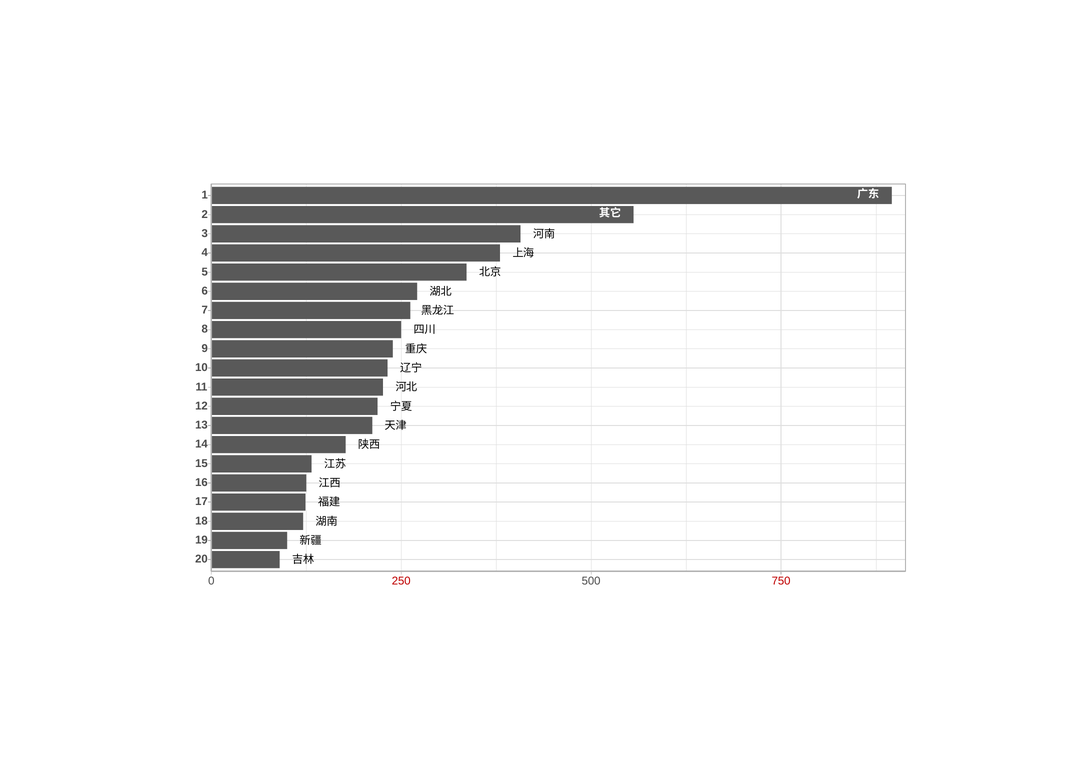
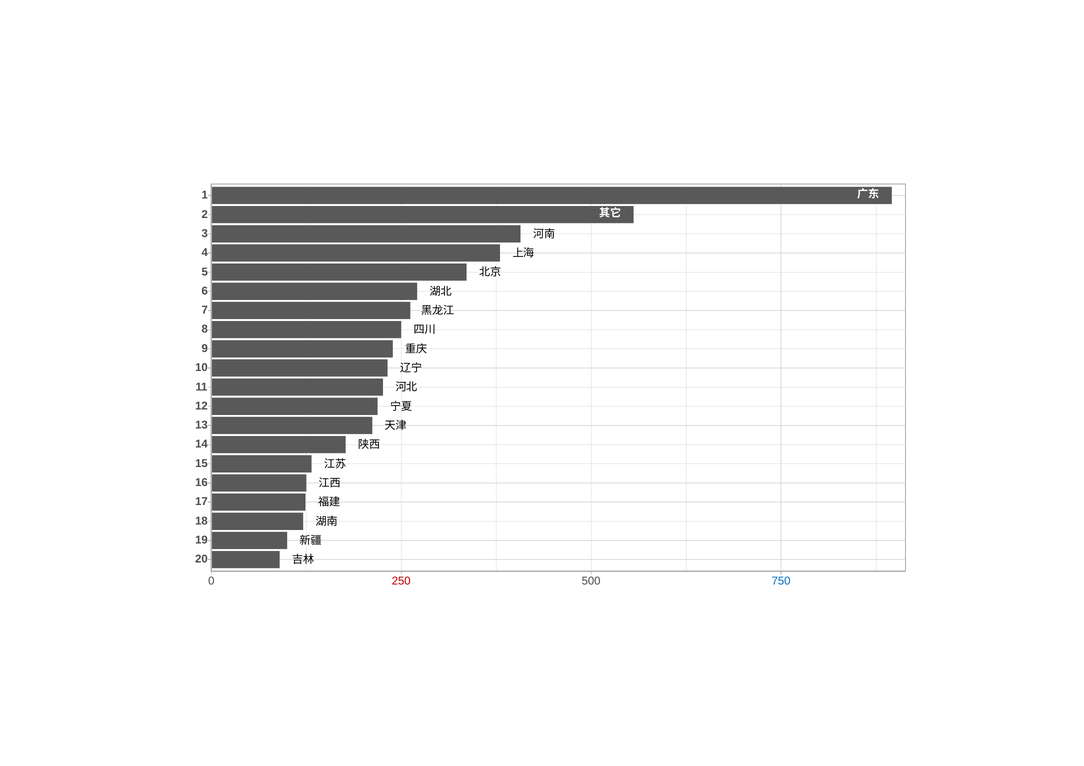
750 colour: red -> blue
